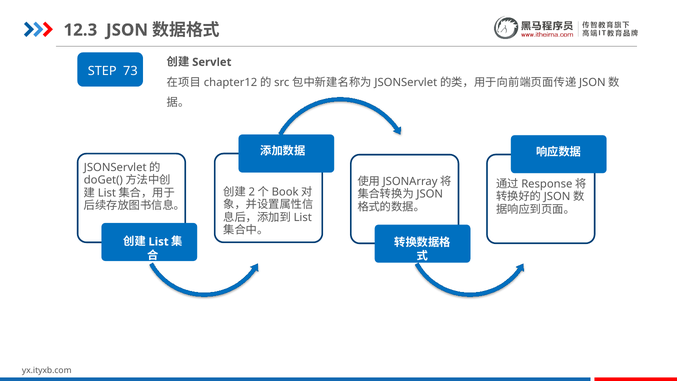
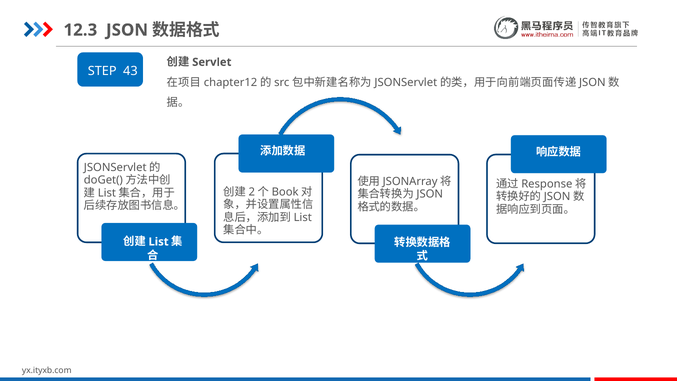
73: 73 -> 43
